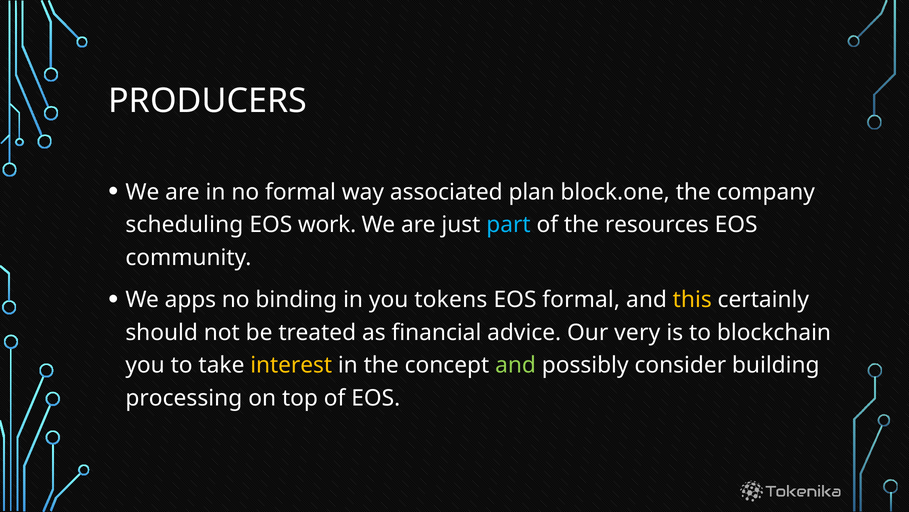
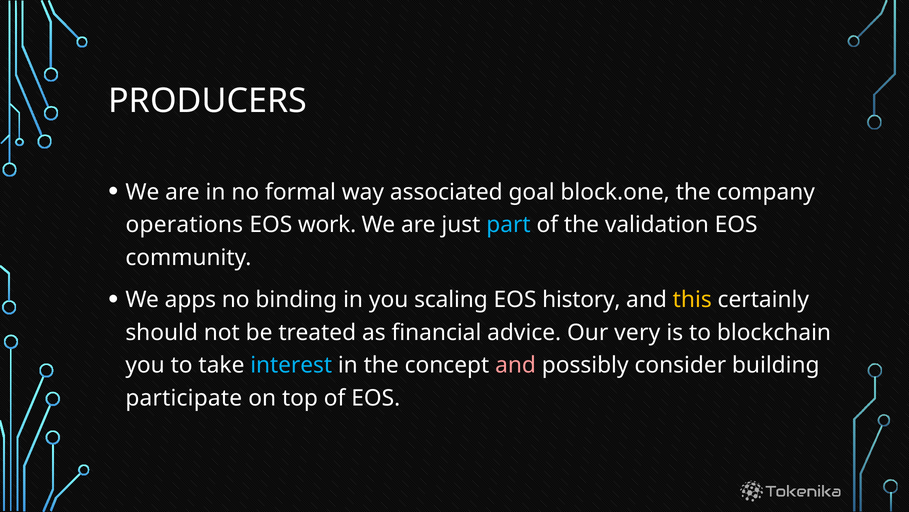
plan: plan -> goal
scheduling: scheduling -> operations
resources: resources -> validation
tokens: tokens -> scaling
EOS formal: formal -> history
interest colour: yellow -> light blue
and at (516, 365) colour: light green -> pink
processing: processing -> participate
